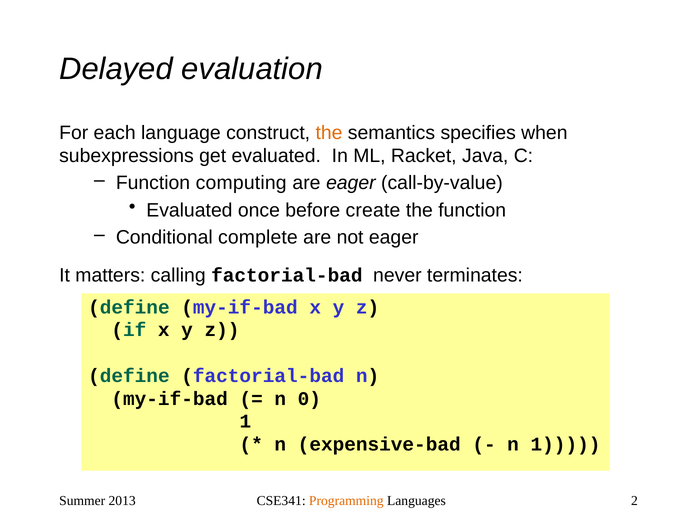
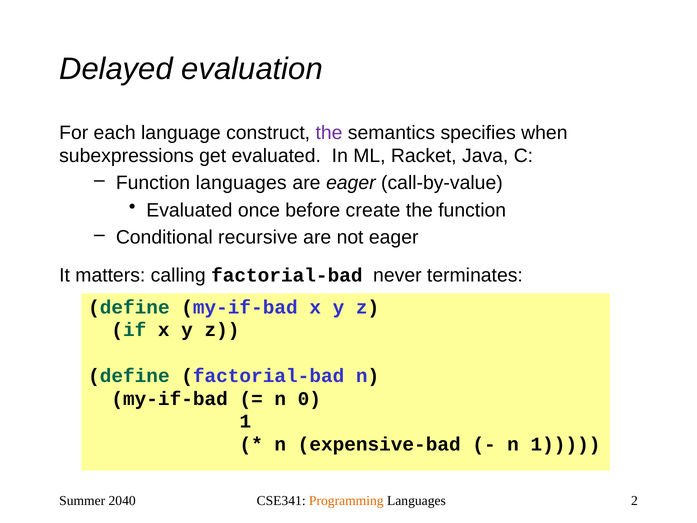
the at (329, 133) colour: orange -> purple
Function computing: computing -> languages
complete: complete -> recursive
2013: 2013 -> 2040
